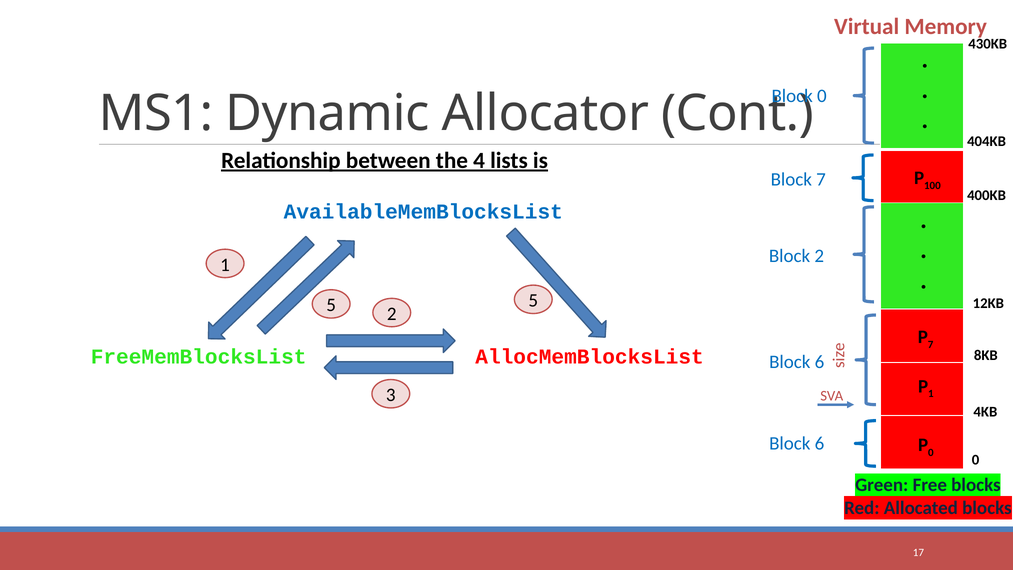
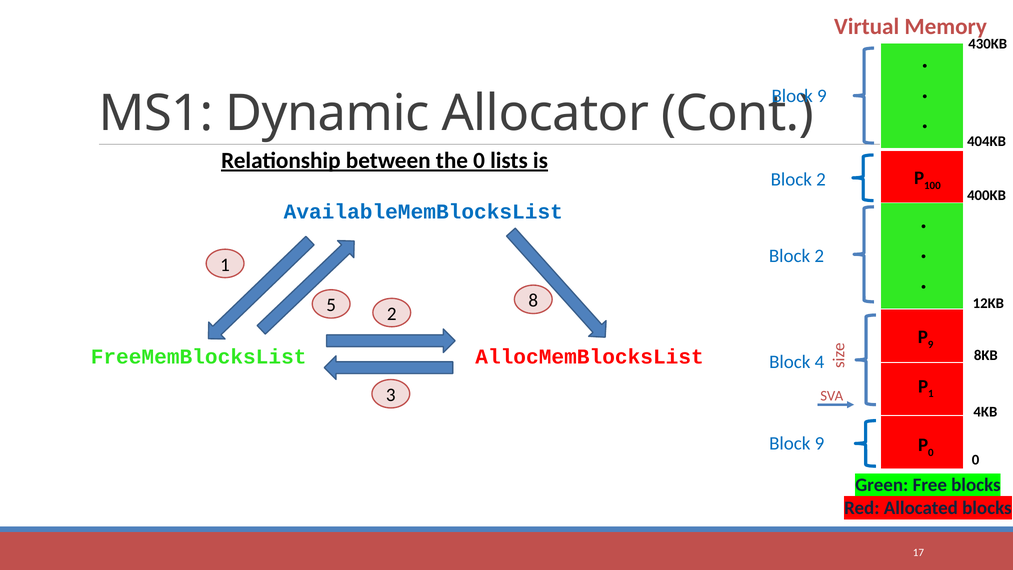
0 at (822, 96): 0 -> 9
the 4: 4 -> 0
7 at (821, 179): 7 -> 2
5 5: 5 -> 8
7 at (931, 344): 7 -> 9
6 at (819, 362): 6 -> 4
6 at (819, 443): 6 -> 9
